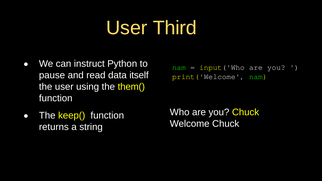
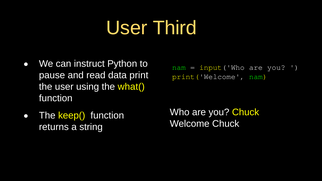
itself: itself -> print
them(: them( -> what(
